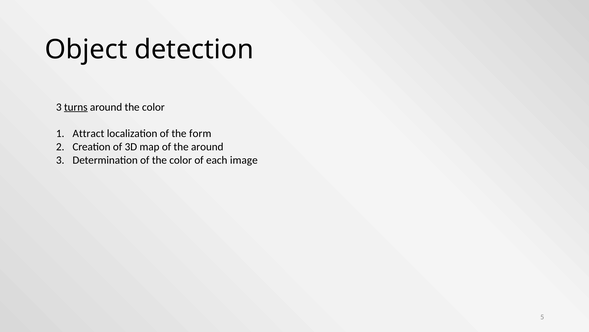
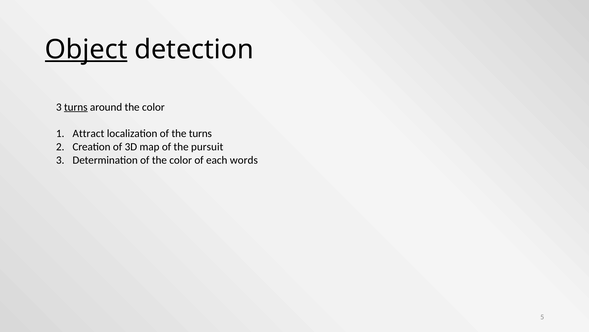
Object underline: none -> present
the form: form -> turns
the around: around -> pursuit
image: image -> words
